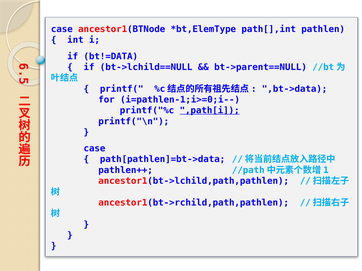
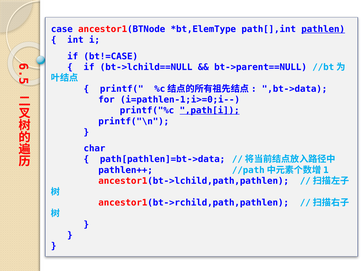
pathlen underline: none -> present
bt!=DATA: bt!=DATA -> bt!=CASE
case at (94, 149): case -> char
